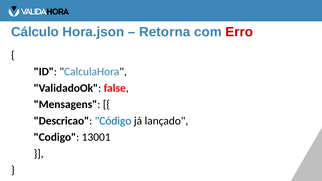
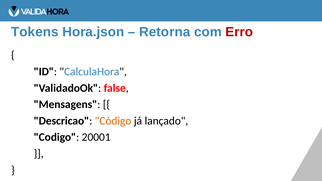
Cálculo: Cálculo -> Tokens
Código colour: blue -> orange
13001: 13001 -> 20001
